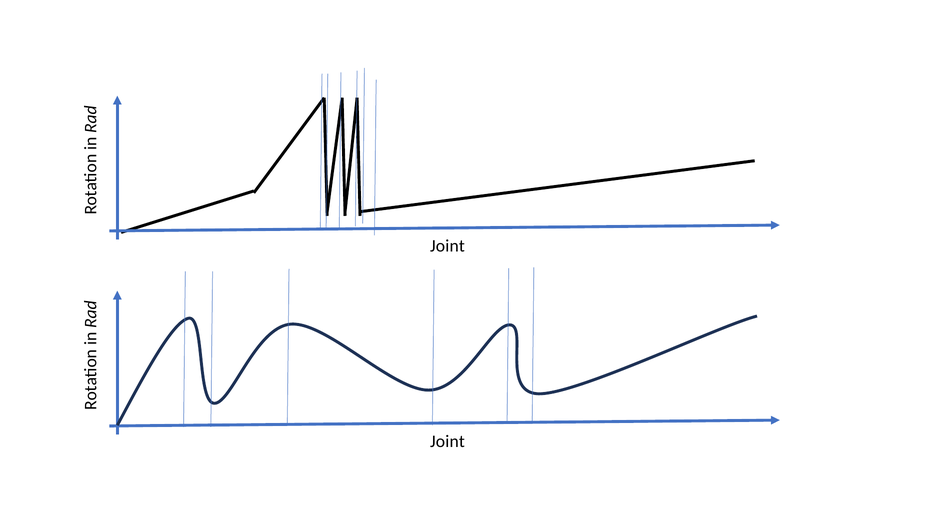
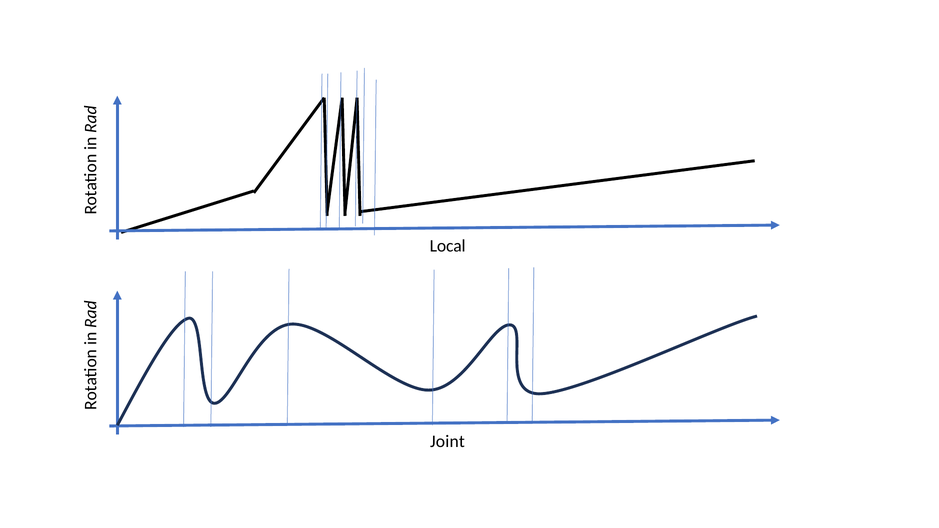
Joint at (447, 246): Joint -> Local
